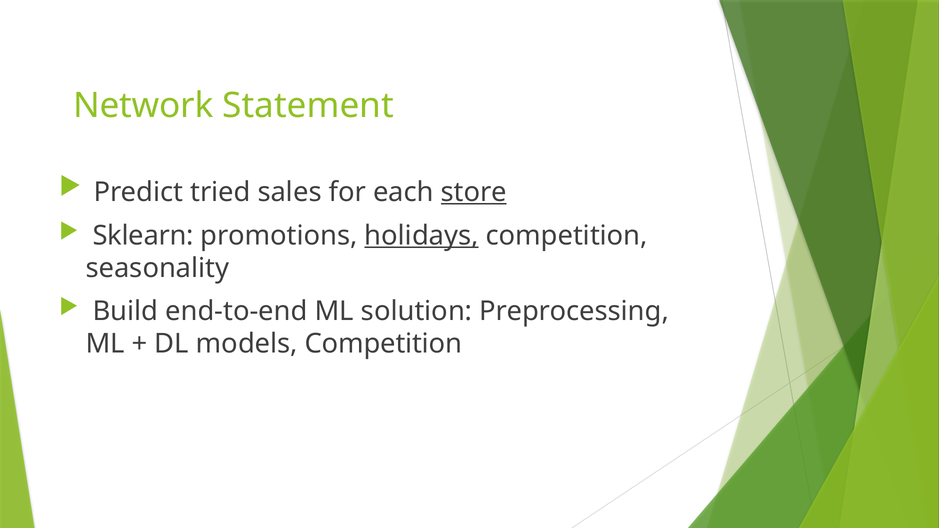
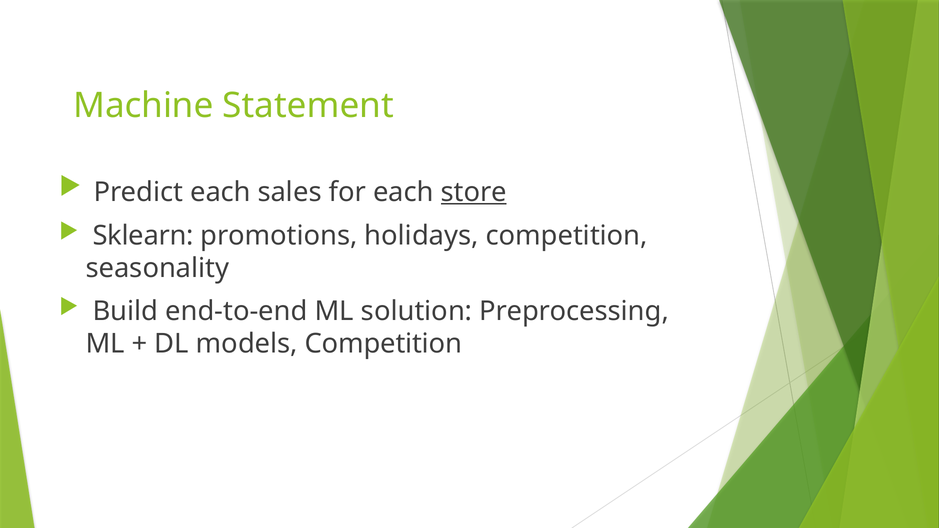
Network: Network -> Machine
Predict tried: tried -> each
holidays underline: present -> none
